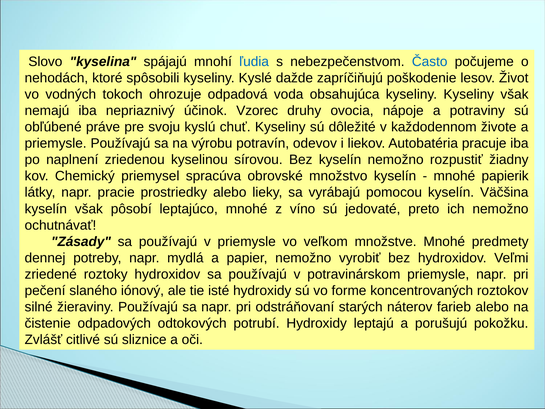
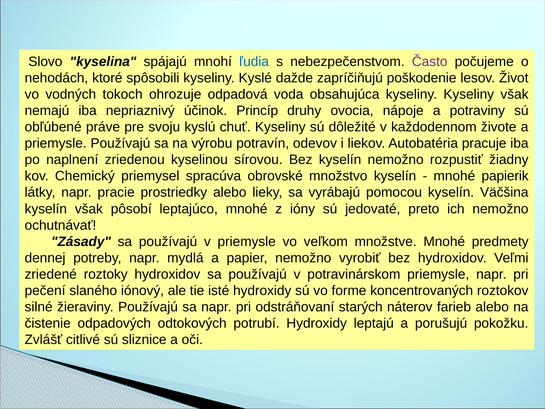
Často colour: blue -> purple
Vzorec: Vzorec -> Princíp
víno: víno -> ióny
